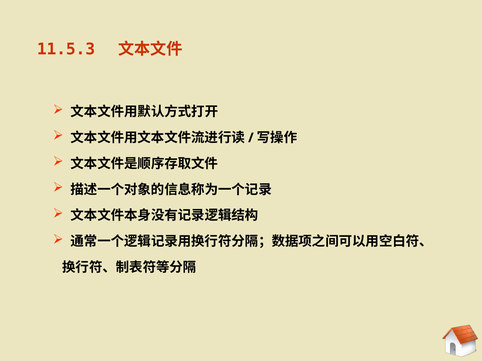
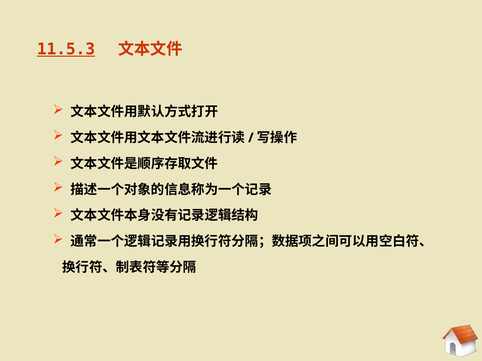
11.5.3 at (66, 49) underline: none -> present
